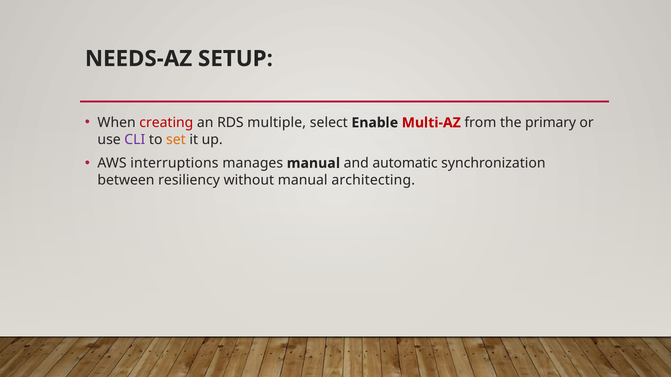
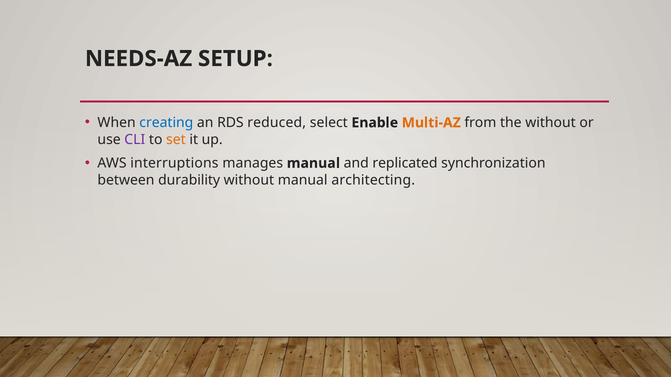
creating colour: red -> blue
multiple: multiple -> reduced
Multi-AZ colour: red -> orange
the primary: primary -> without
automatic: automatic -> replicated
resiliency: resiliency -> durability
